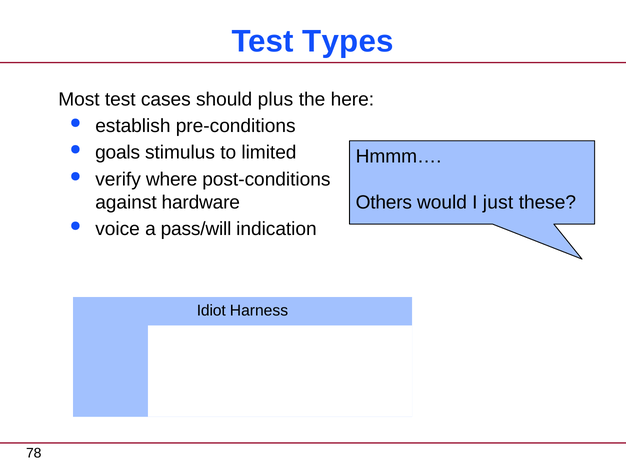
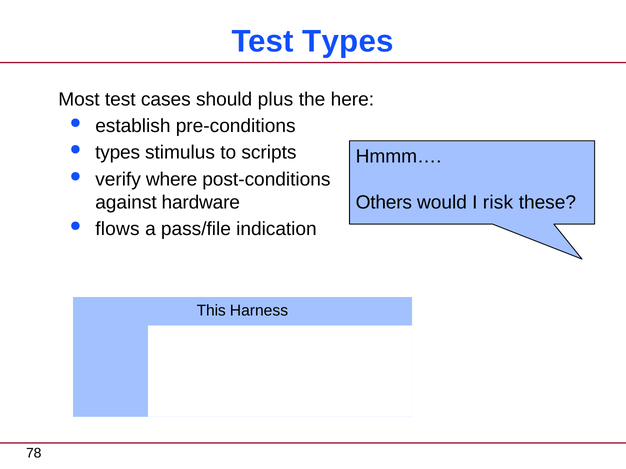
goals at (118, 153): goals -> types
limited: limited -> scripts
just: just -> risk
voice: voice -> flows
pass/will: pass/will -> pass/file
Idiot: Idiot -> This
